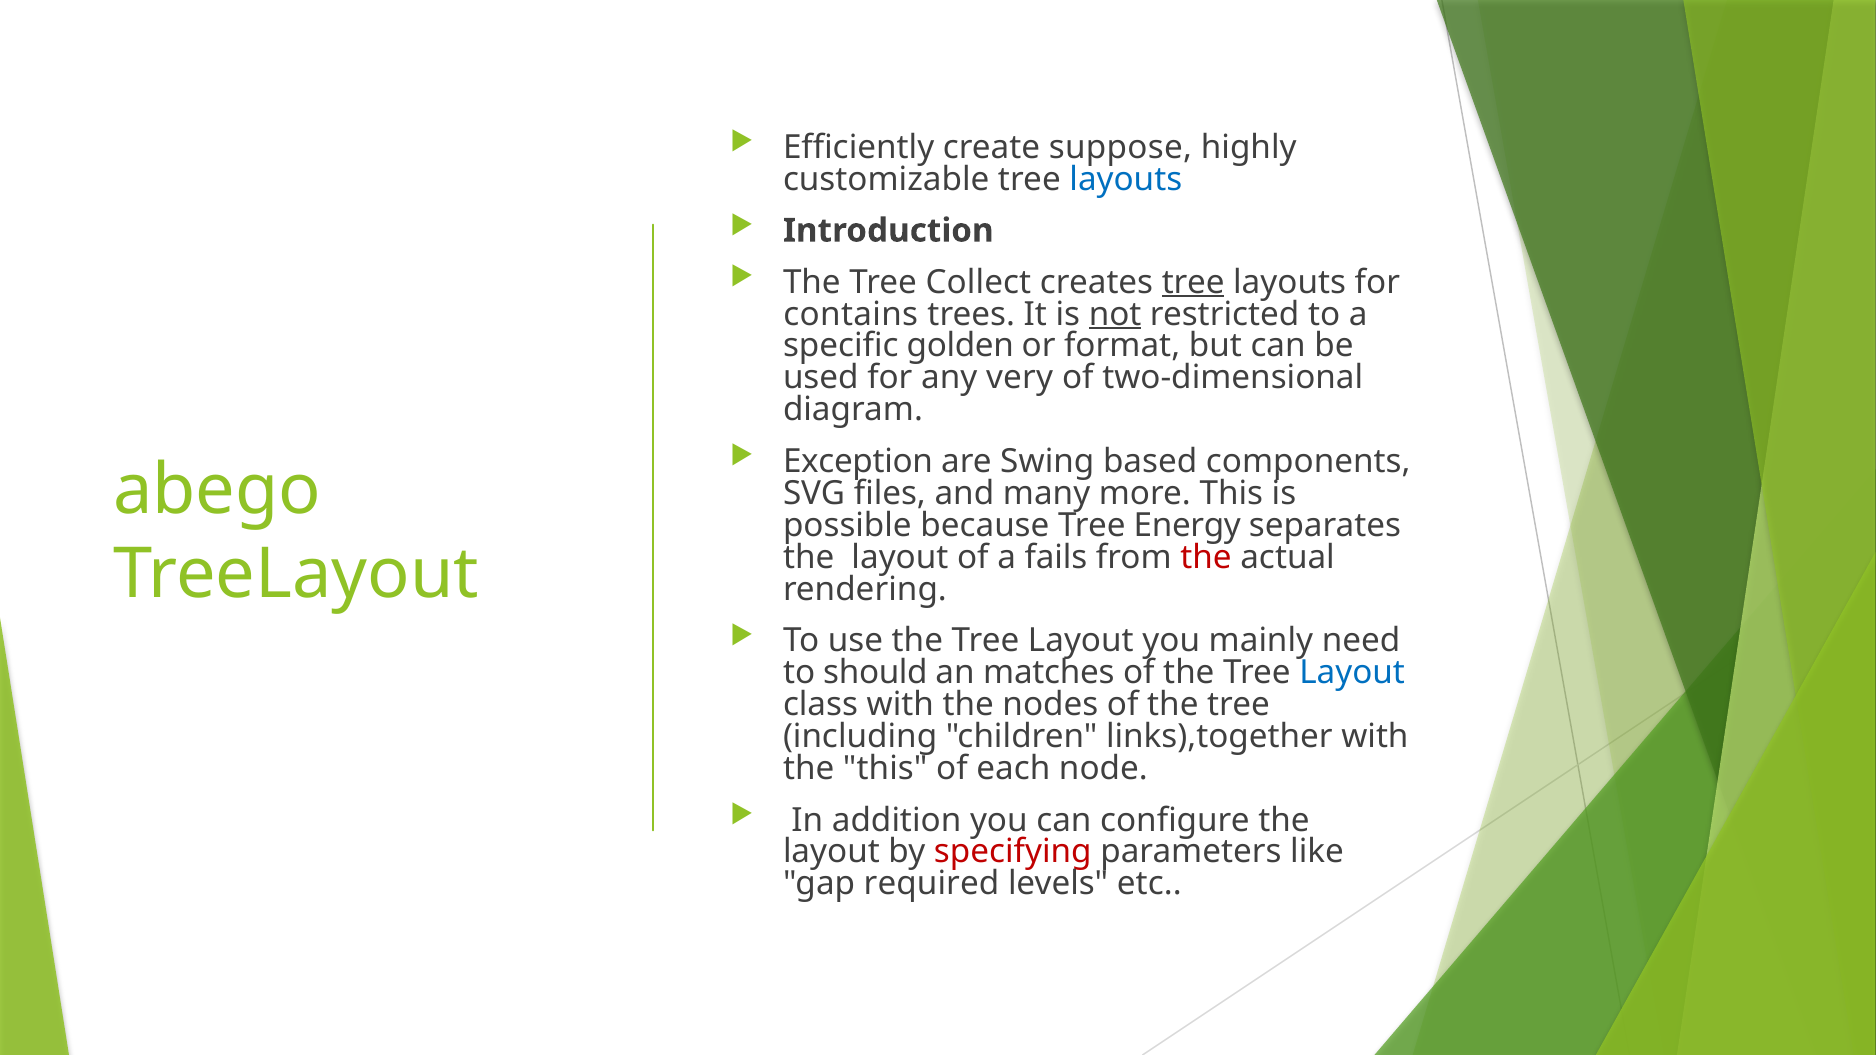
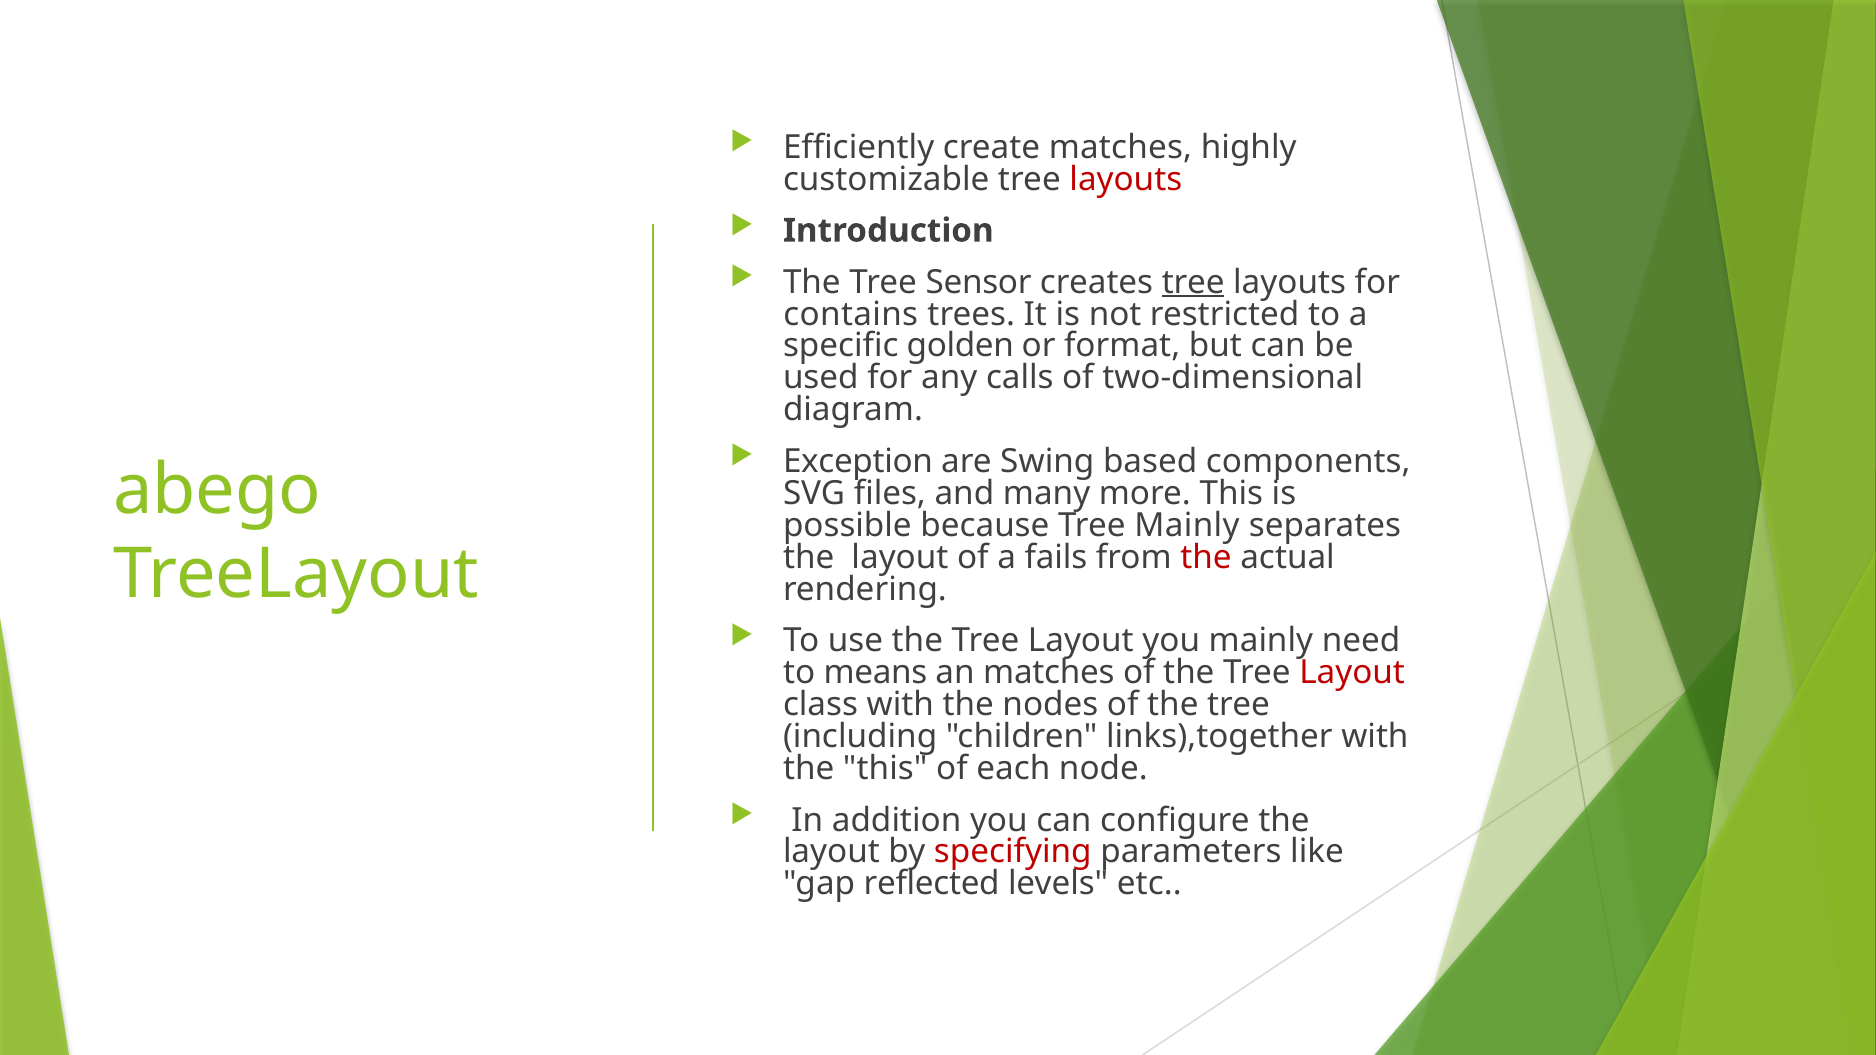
create suppose: suppose -> matches
layouts at (1126, 179) colour: blue -> red
Collect: Collect -> Sensor
not underline: present -> none
very: very -> calls
Tree Energy: Energy -> Mainly
should: should -> means
Layout at (1352, 673) colour: blue -> red
required: required -> reflected
